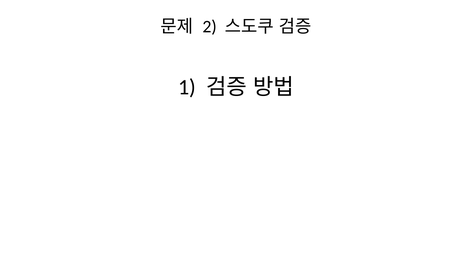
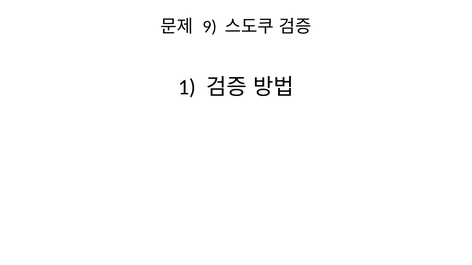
2: 2 -> 9
